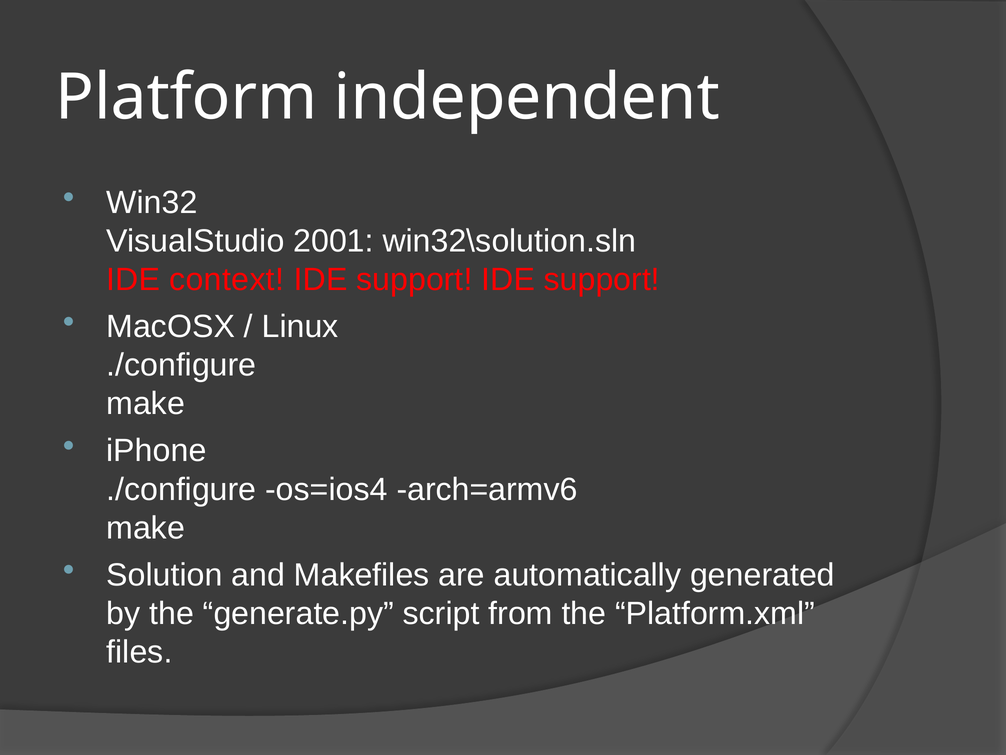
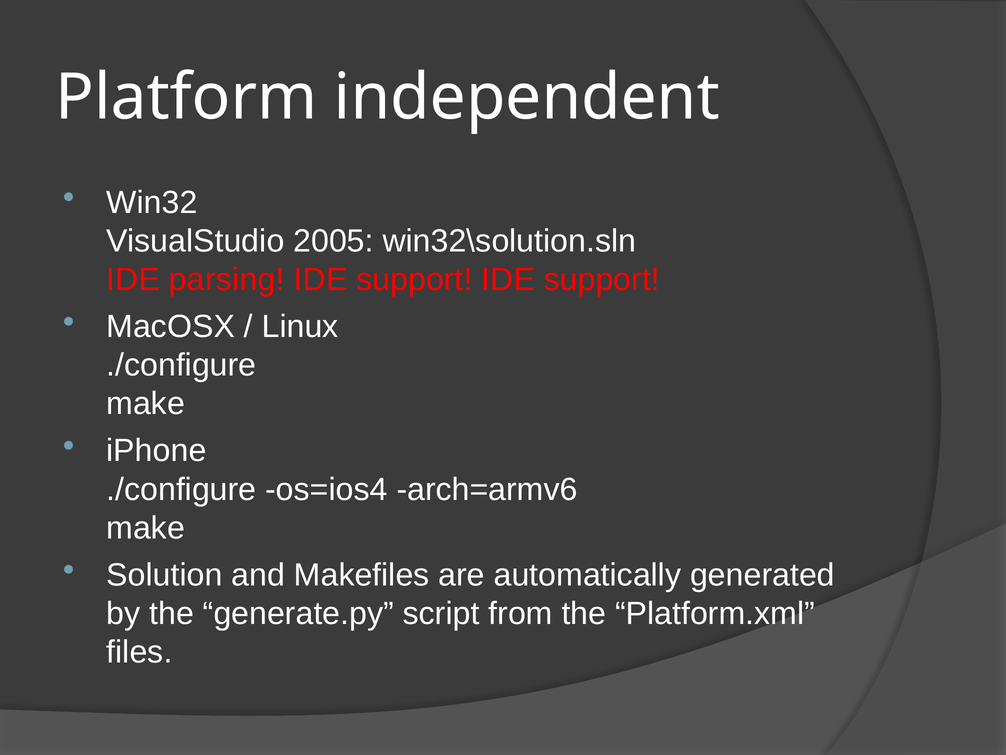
2001: 2001 -> 2005
context: context -> parsing
